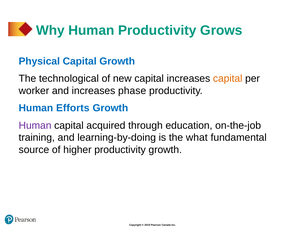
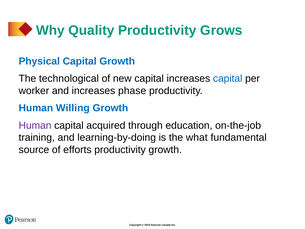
Why Human: Human -> Quality
capital at (228, 78) colour: orange -> blue
Efforts: Efforts -> Willing
higher: higher -> efforts
